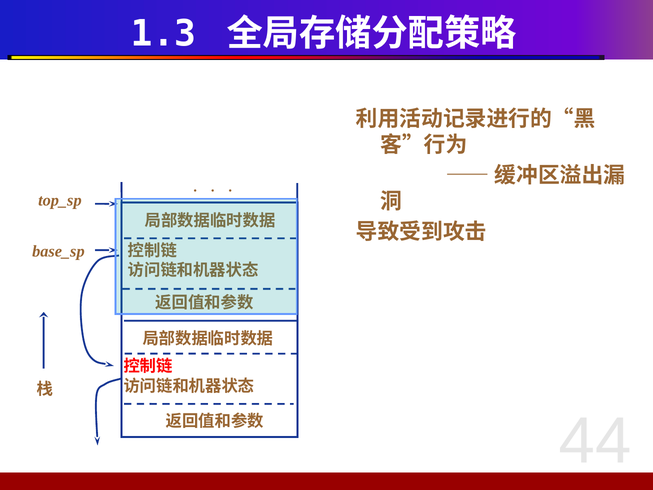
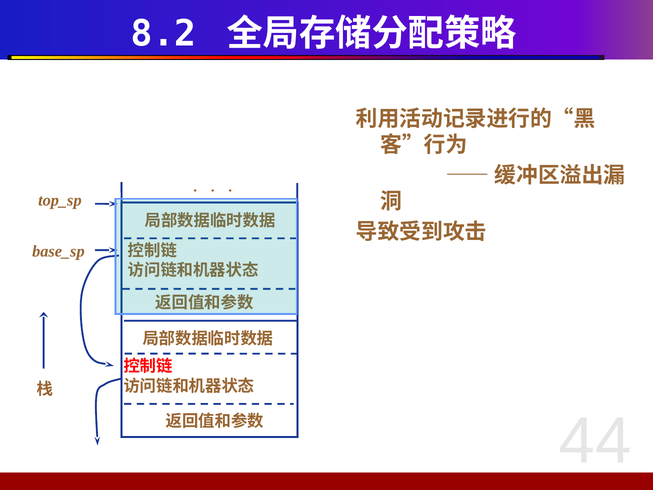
1.3: 1.3 -> 8.2
